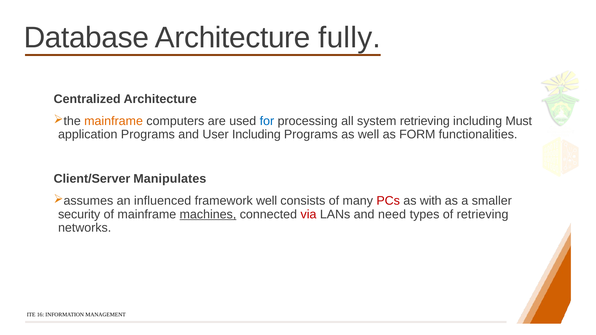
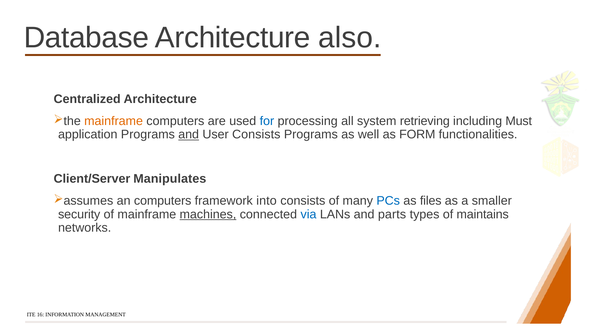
fully: fully -> also
and at (189, 135) underline: none -> present
User Including: Including -> Consists
an influenced: influenced -> computers
framework well: well -> into
PCs colour: red -> blue
with: with -> files
via colour: red -> blue
need: need -> parts
of retrieving: retrieving -> maintains
